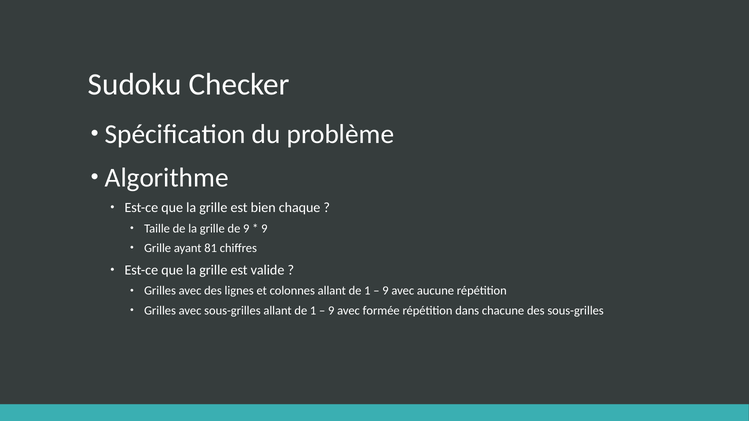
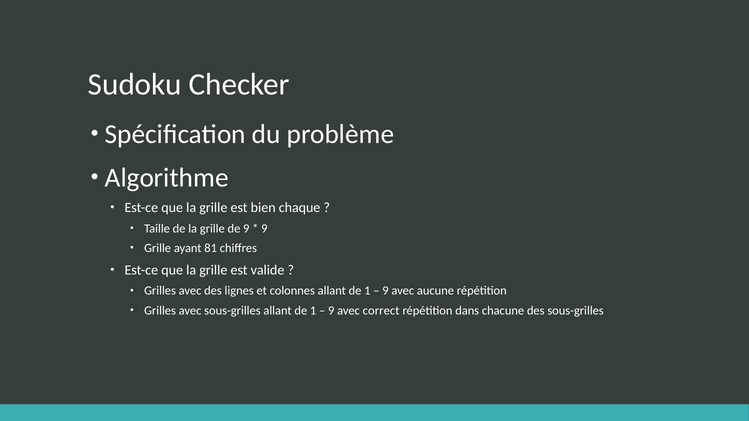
formée: formée -> correct
